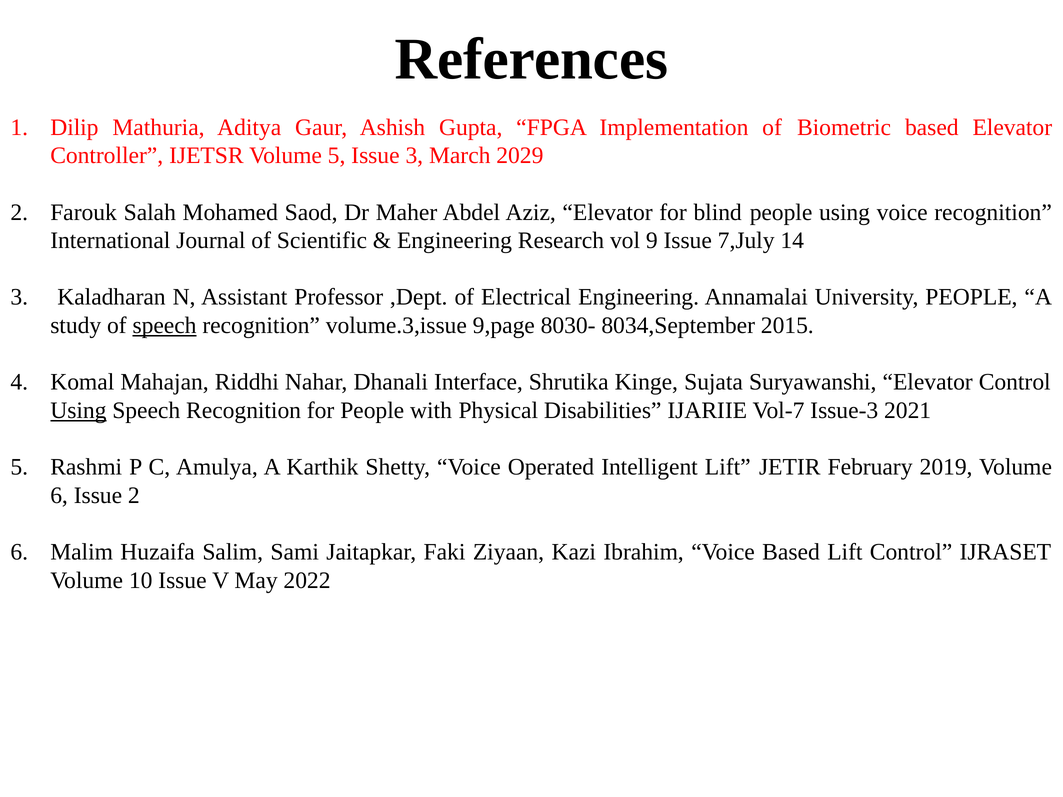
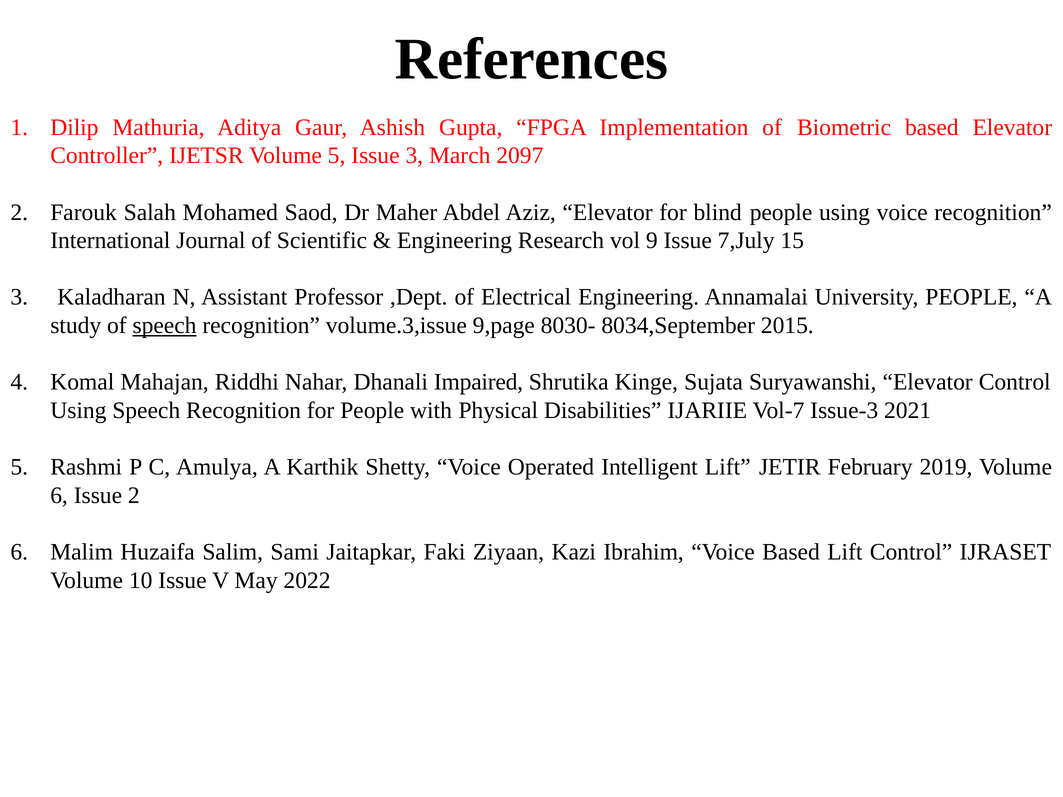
2029: 2029 -> 2097
14: 14 -> 15
Interface: Interface -> Impaired
Using at (78, 411) underline: present -> none
